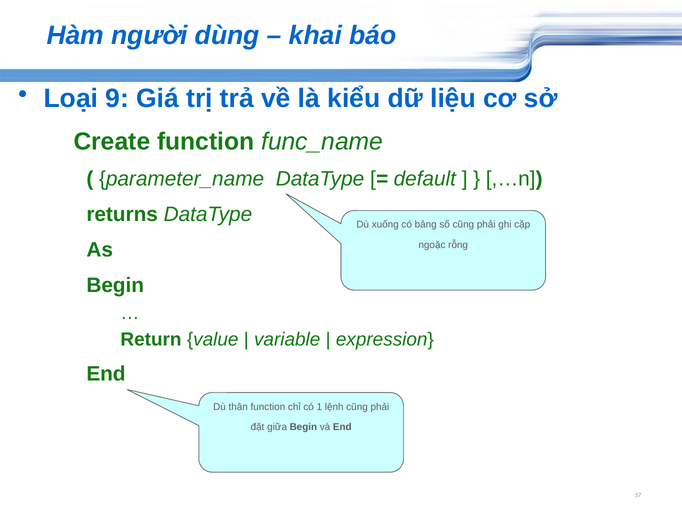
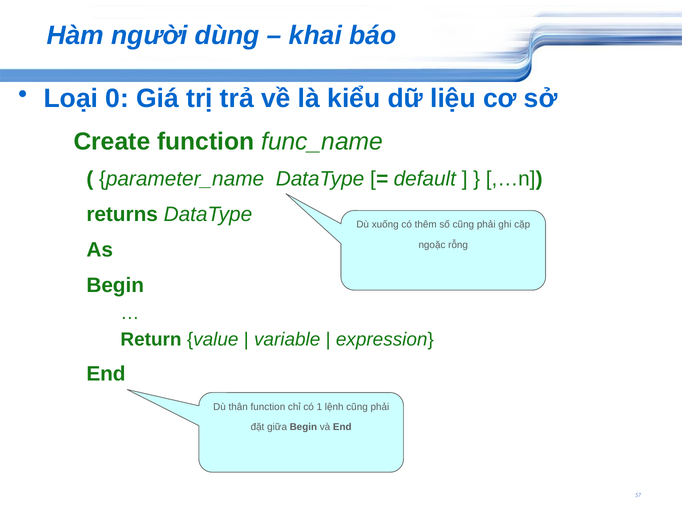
9: 9 -> 0
bảng: bảng -> thêm
